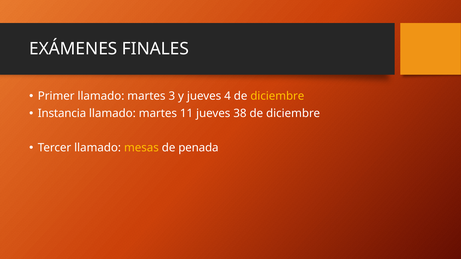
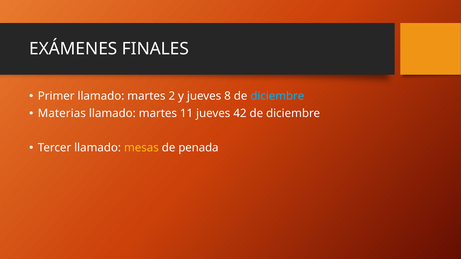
3: 3 -> 2
4: 4 -> 8
diciembre at (277, 96) colour: yellow -> light blue
Instancia: Instancia -> Materias
38: 38 -> 42
